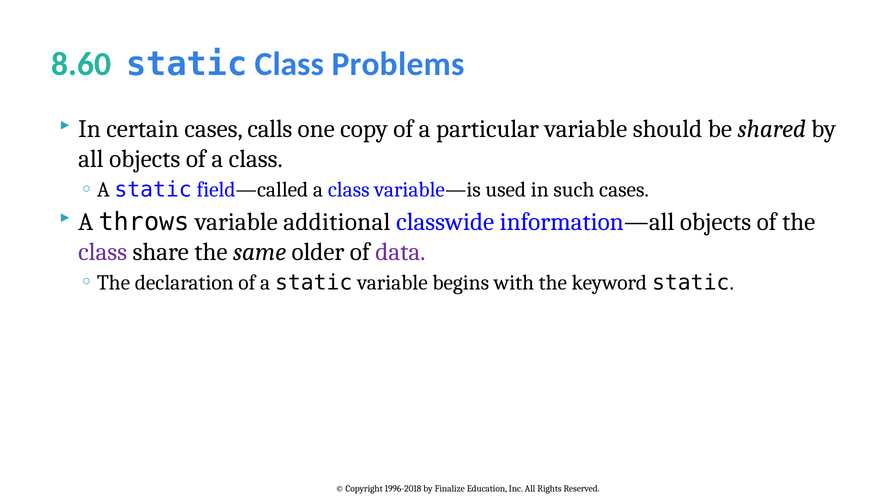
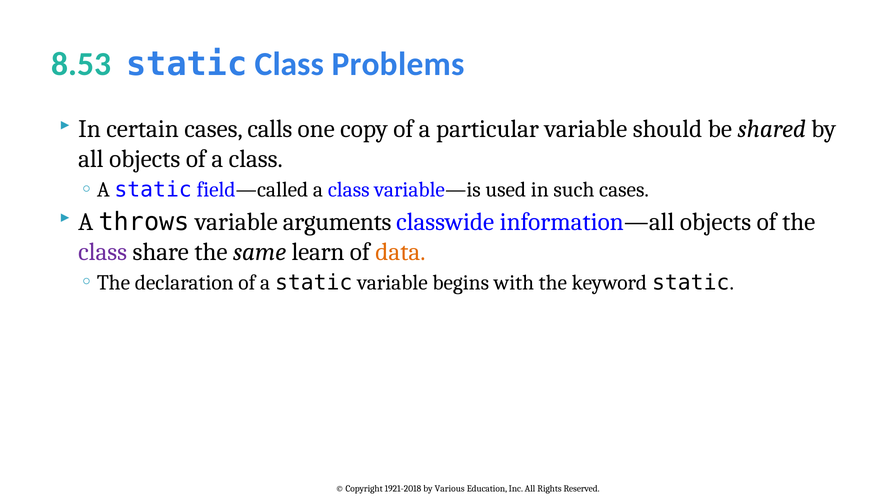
8.60: 8.60 -> 8.53
additional: additional -> arguments
older: older -> learn
data colour: purple -> orange
1996-2018: 1996-2018 -> 1921-2018
Finalize: Finalize -> Various
